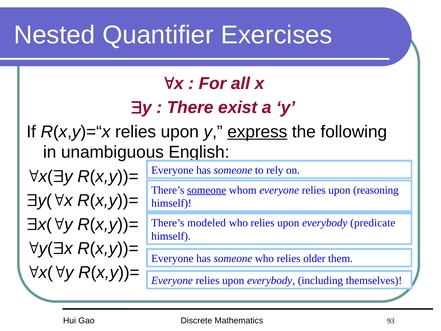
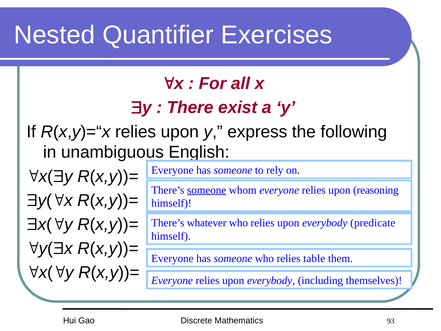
express underline: present -> none
modeled: modeled -> whatever
older: older -> table
